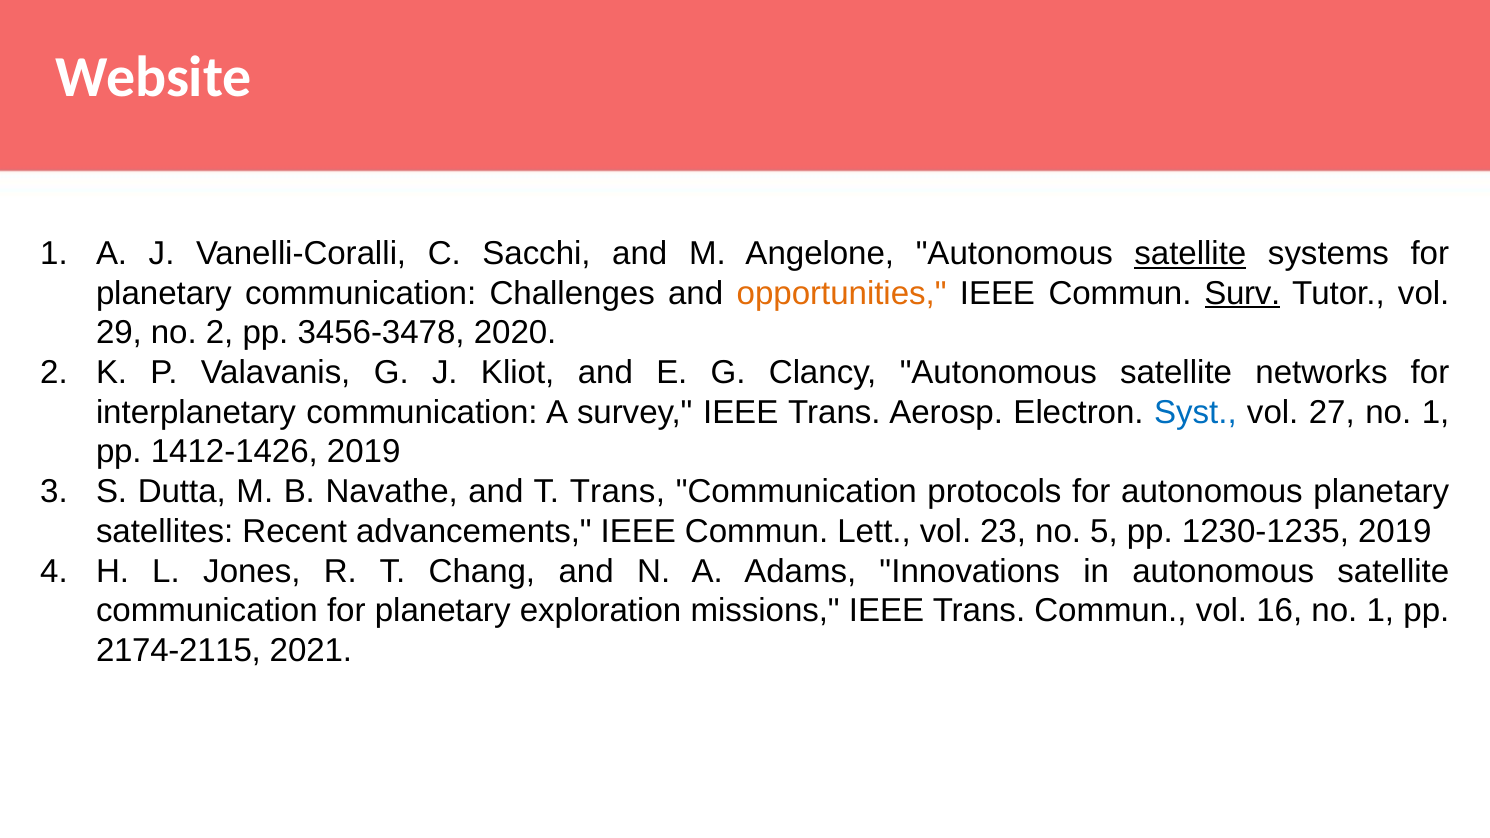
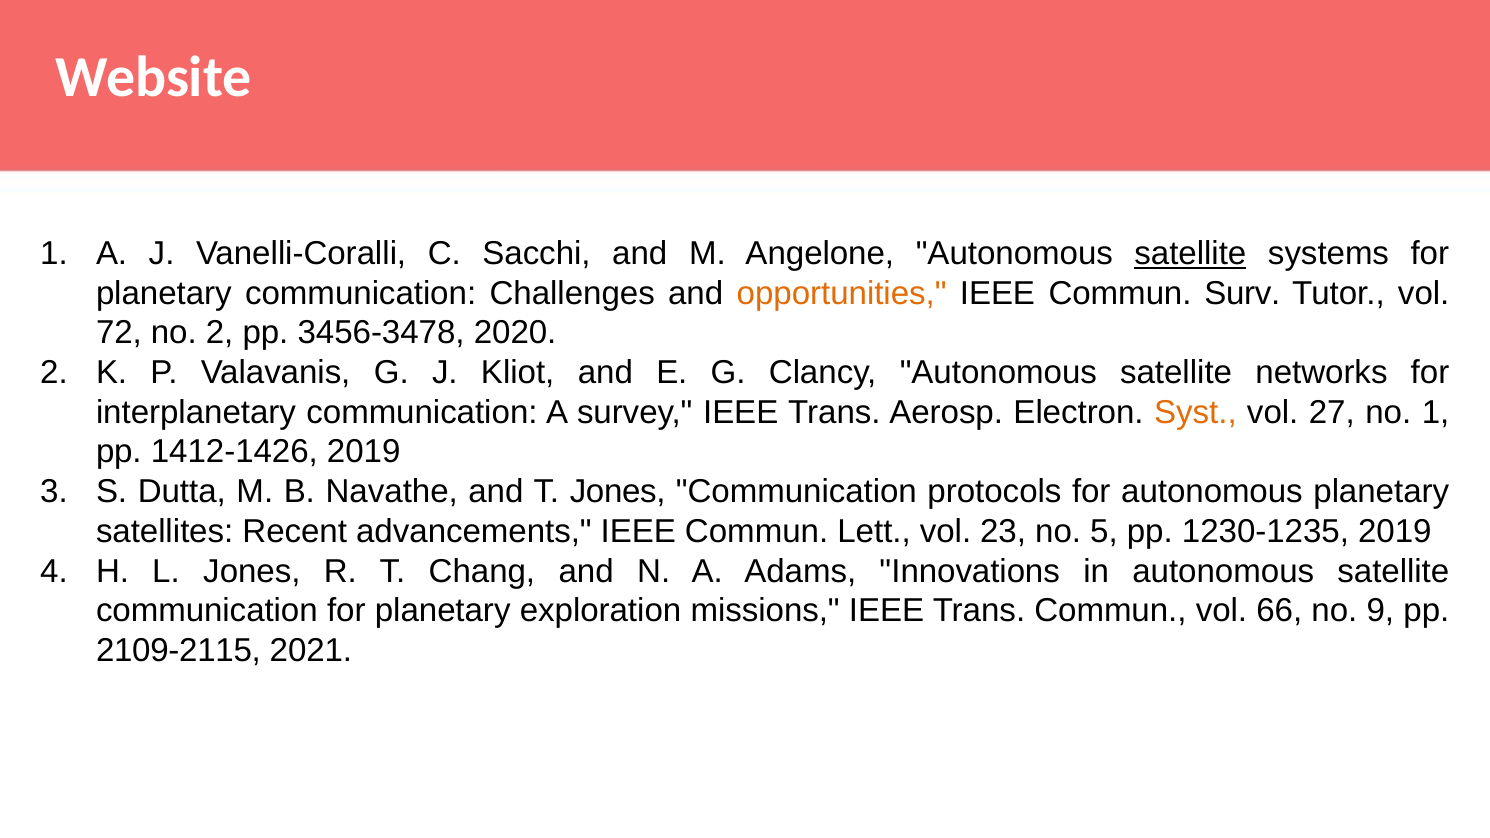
Surv underline: present -> none
29: 29 -> 72
Syst colour: blue -> orange
T Trans: Trans -> Jones
16: 16 -> 66
1 at (1380, 611): 1 -> 9
2174-2115: 2174-2115 -> 2109-2115
